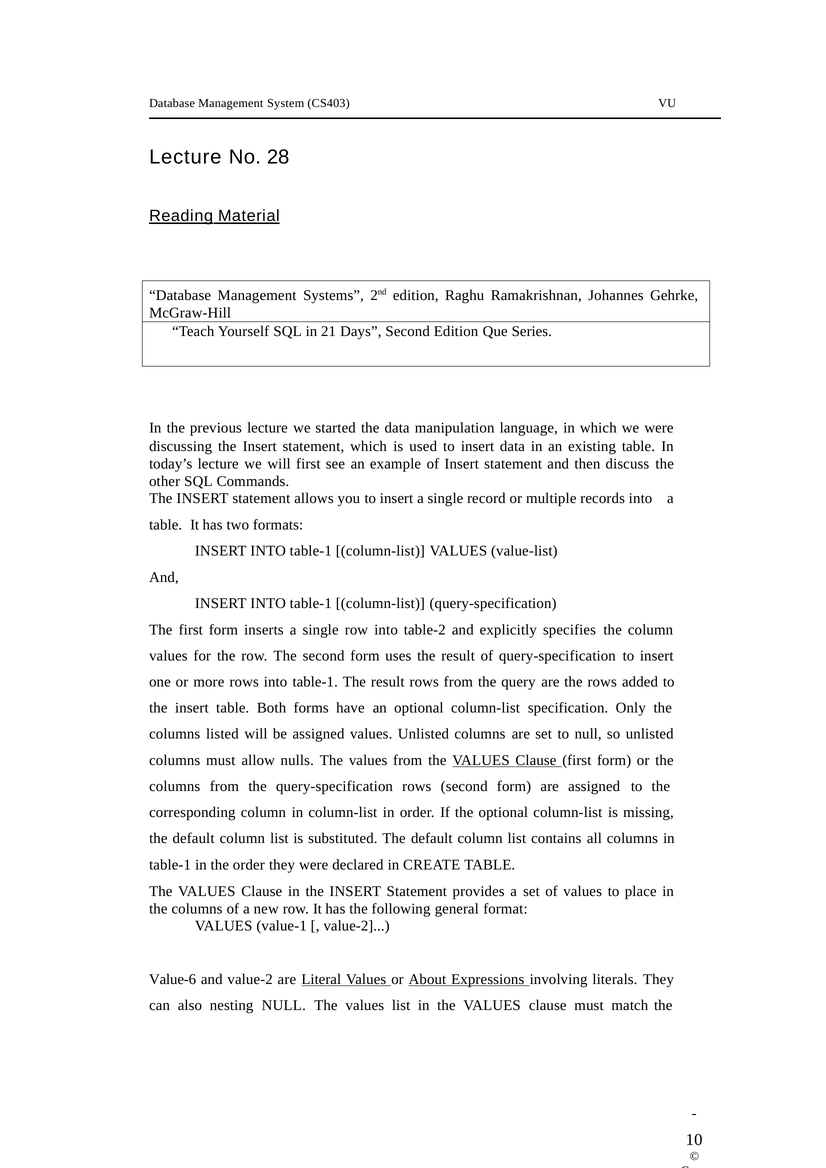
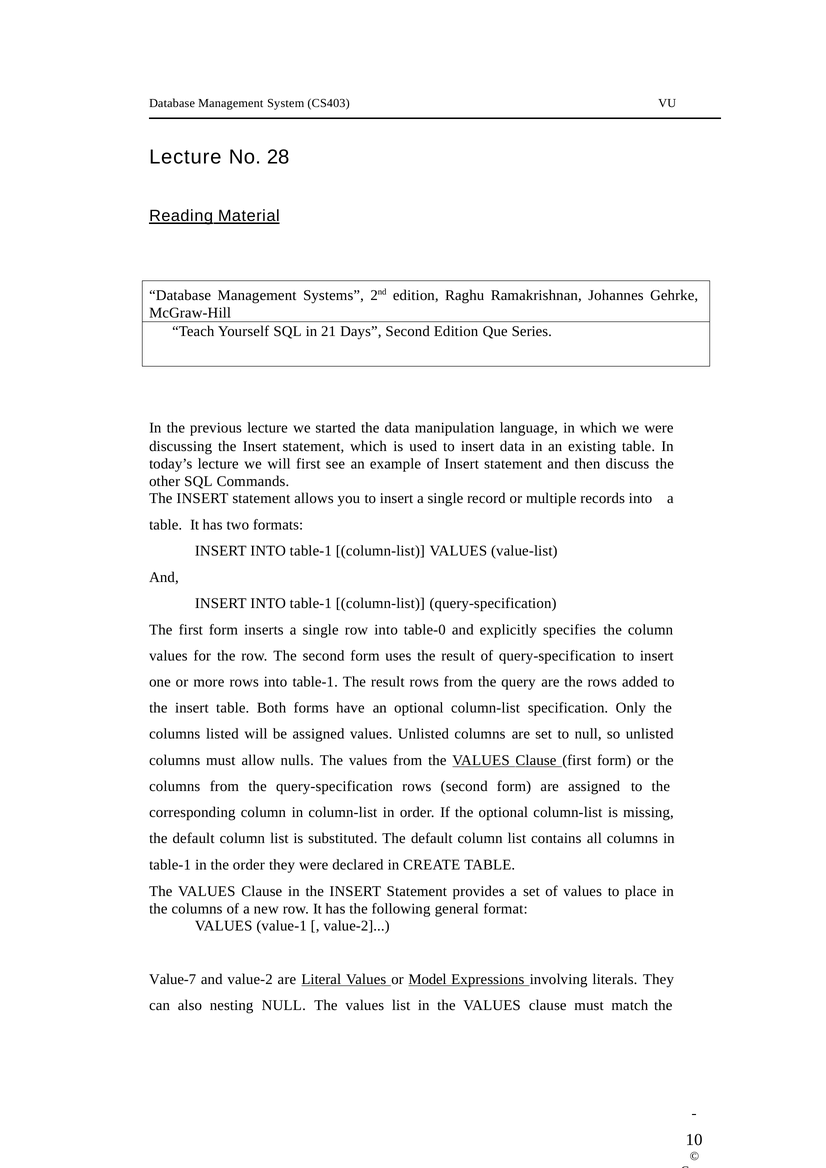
table-2: table-2 -> table-0
Value-6: Value-6 -> Value-7
About: About -> Model
